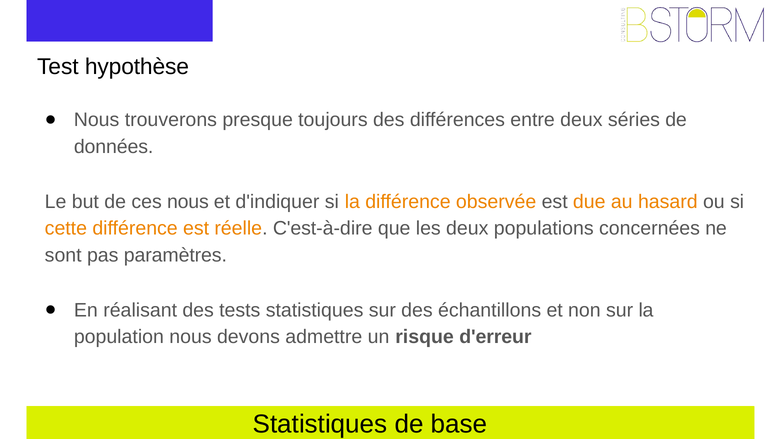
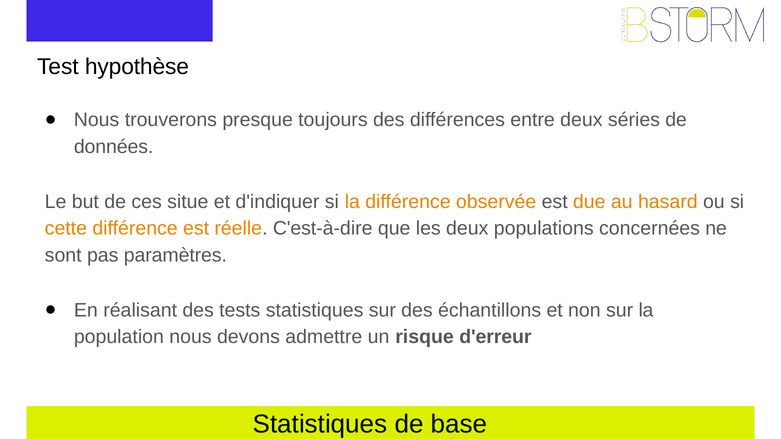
ces nous: nous -> situe
